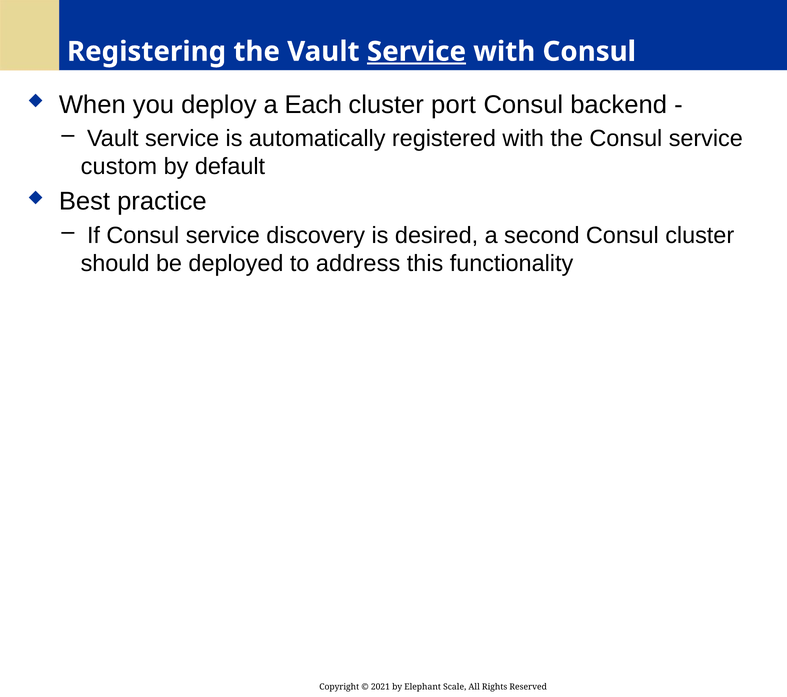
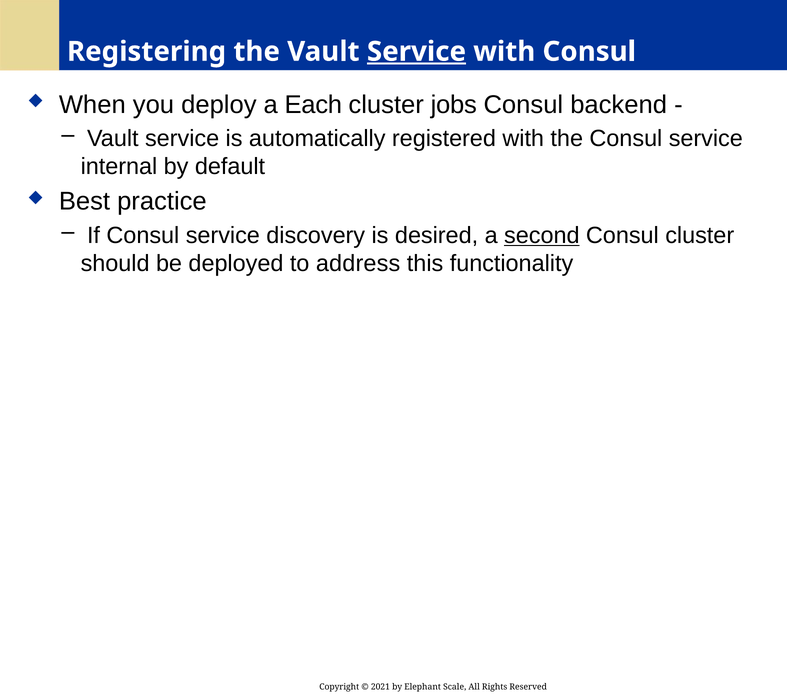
port: port -> jobs
custom: custom -> internal
second underline: none -> present
